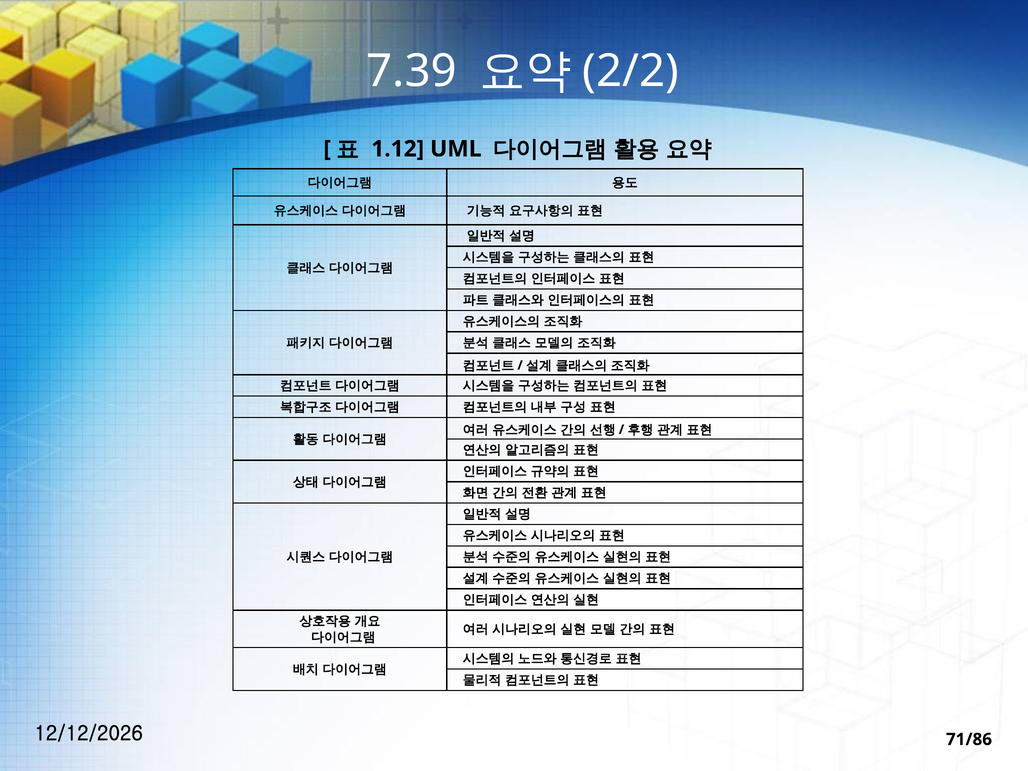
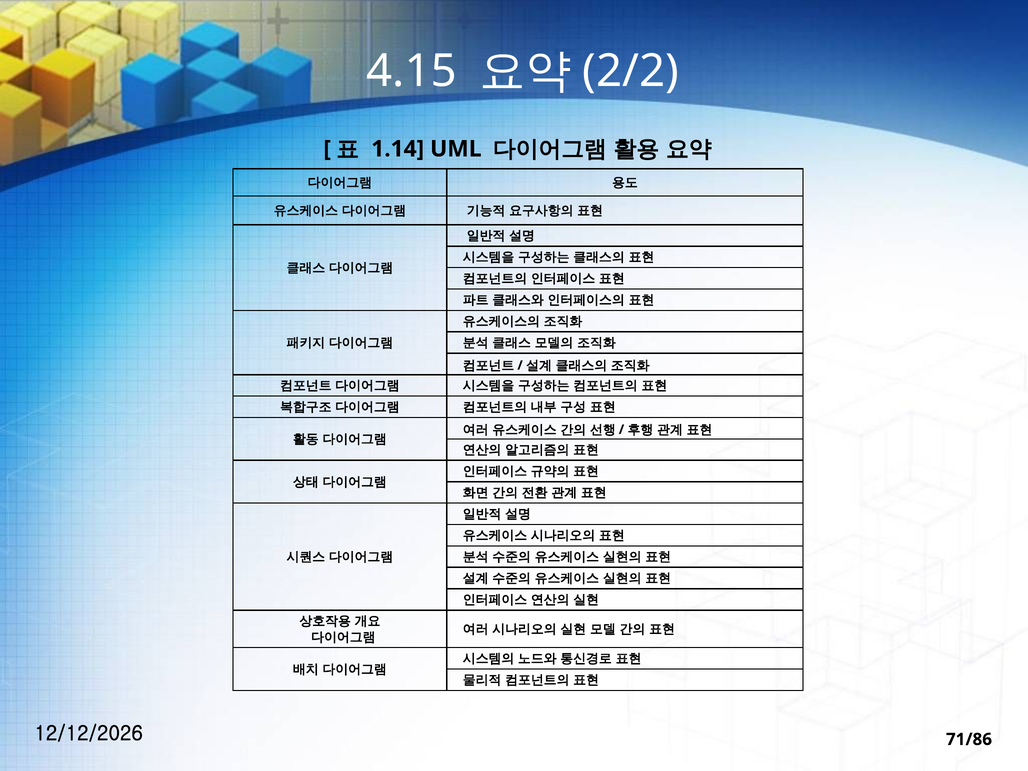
7.39: 7.39 -> 4.15
1.12: 1.12 -> 1.14
